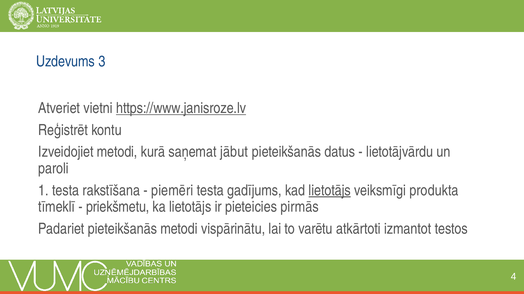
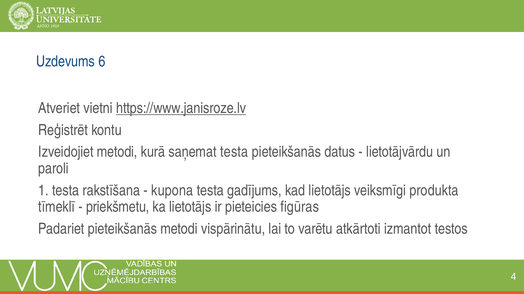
3: 3 -> 6
saņemat jābut: jābut -> testa
piemēri: piemēri -> kupona
lietotājs at (330, 191) underline: present -> none
pirmās: pirmās -> figūras
